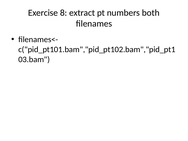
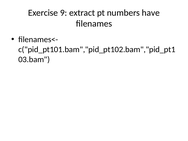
8: 8 -> 9
both: both -> have
